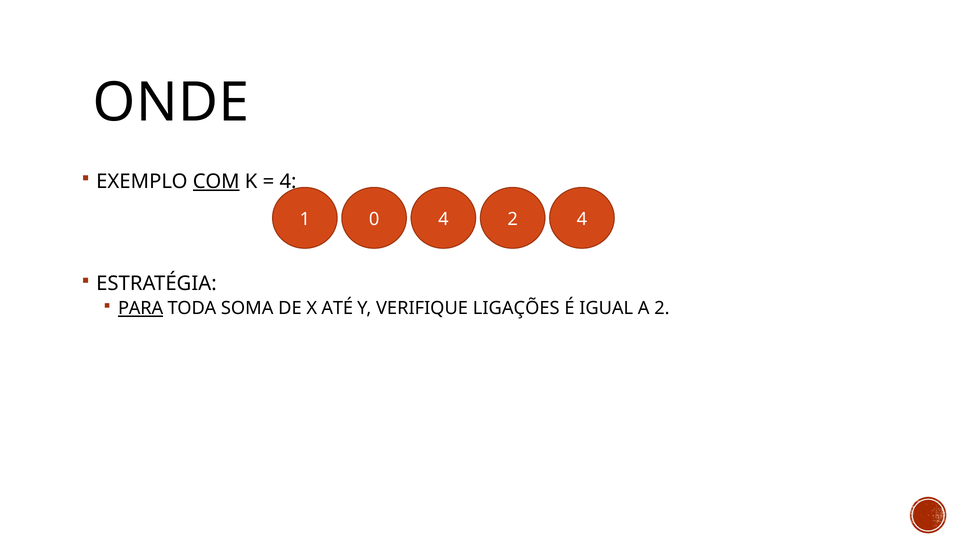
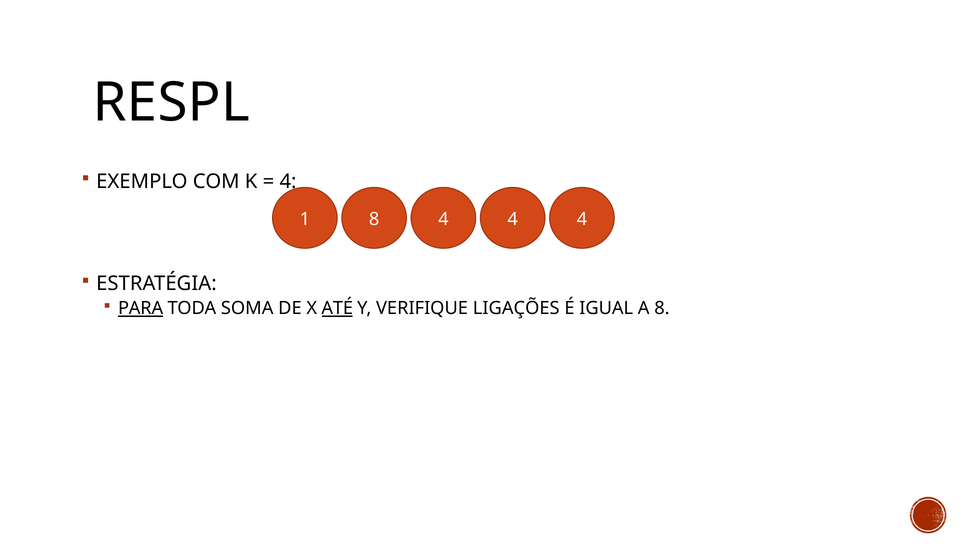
ONDE: ONDE -> RESPL
COM underline: present -> none
1 0: 0 -> 8
2 at (513, 219): 2 -> 4
ATÉ underline: none -> present
A 2: 2 -> 8
